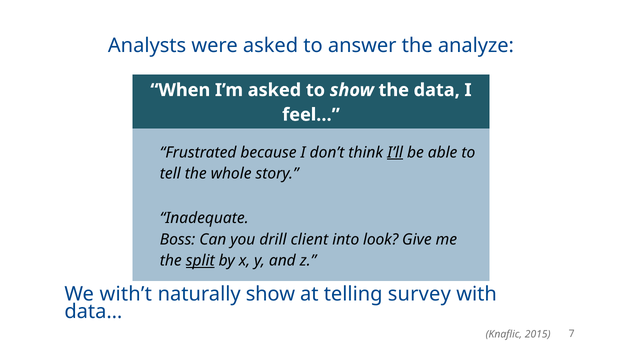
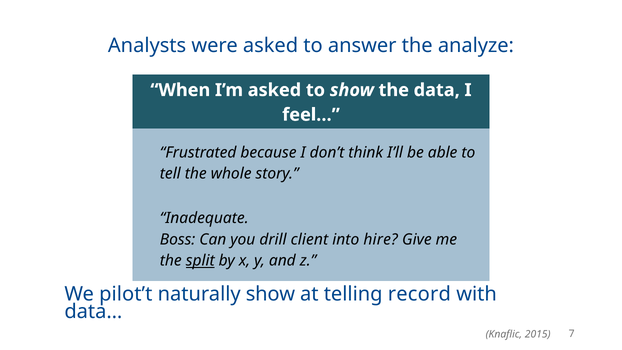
I’ll underline: present -> none
look: look -> hire
with’t: with’t -> pilot’t
survey: survey -> record
